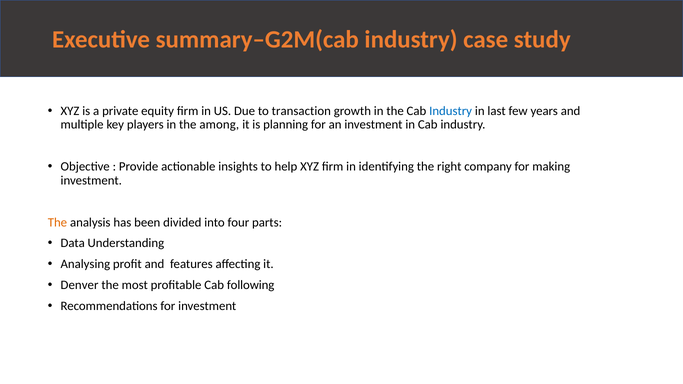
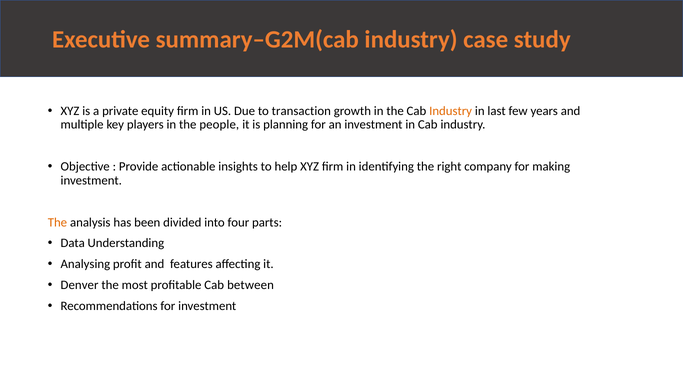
Industry at (451, 111) colour: blue -> orange
among: among -> people
following: following -> between
